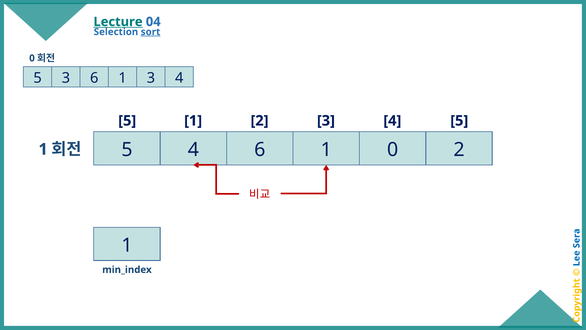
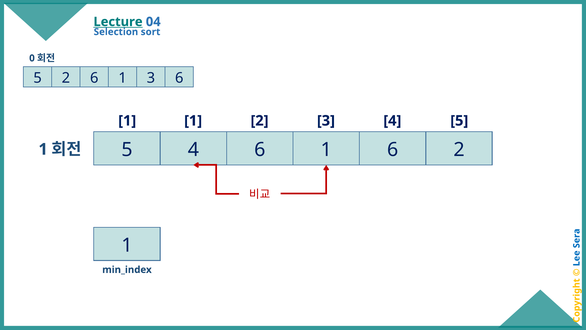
sort underline: present -> none
5 3: 3 -> 2
1 3 4: 4 -> 6
5 at (127, 121): 5 -> 1
1 0: 0 -> 6
